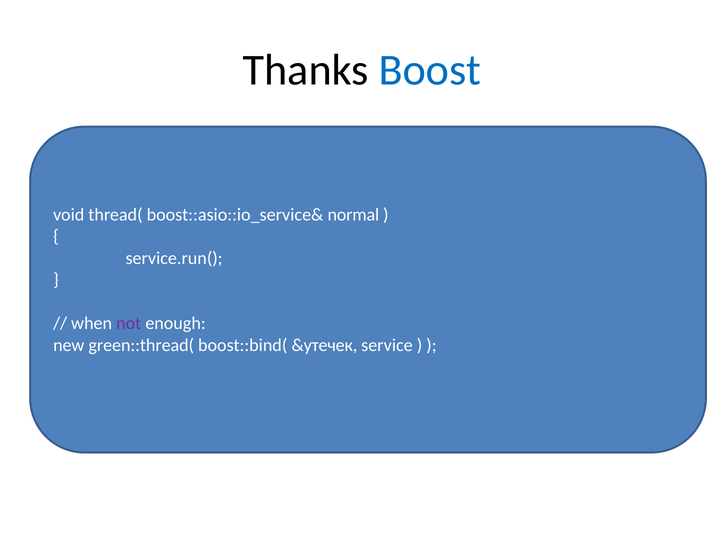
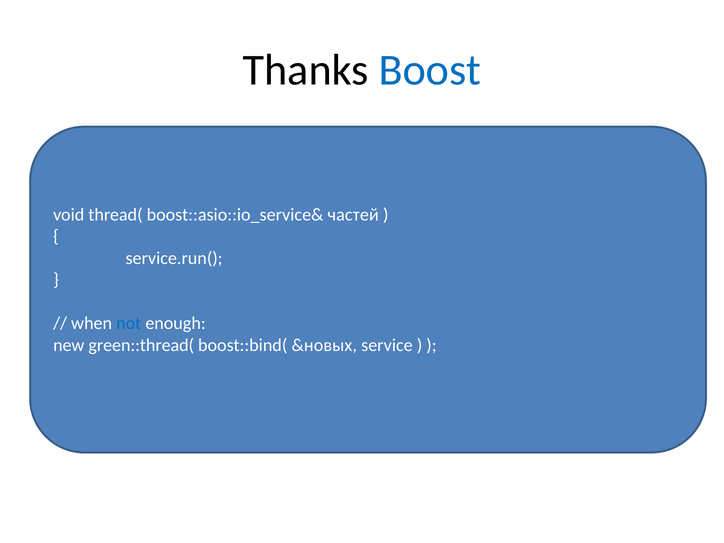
normal: normal -> частей
not colour: purple -> blue
&утечек: &утечек -> &новых
